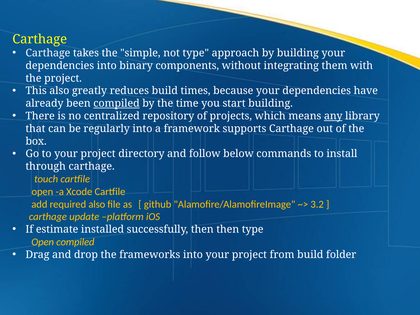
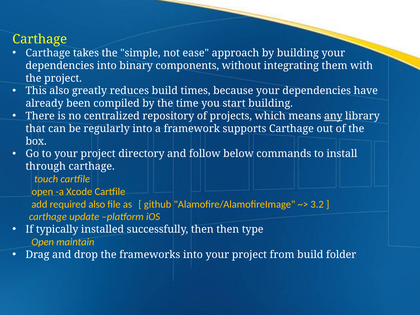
not type: type -> ease
compiled at (117, 103) underline: present -> none
estimate: estimate -> typically
Open compiled: compiled -> maintain
